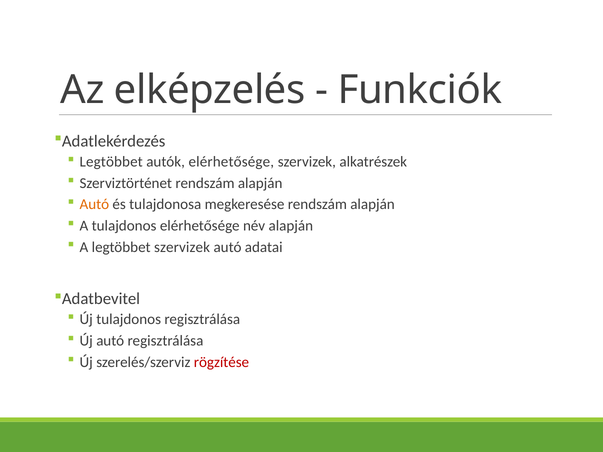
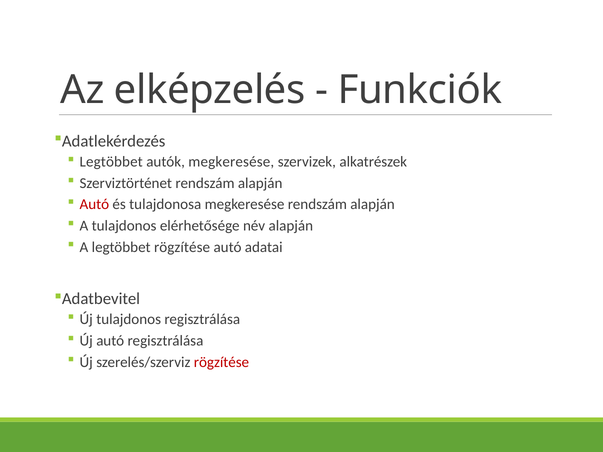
autók elérhetősége: elérhetősége -> megkeresése
Autó at (94, 205) colour: orange -> red
legtöbbet szervizek: szervizek -> rögzítése
